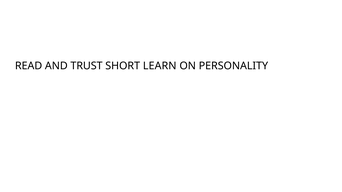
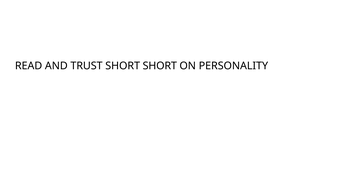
SHORT LEARN: LEARN -> SHORT
